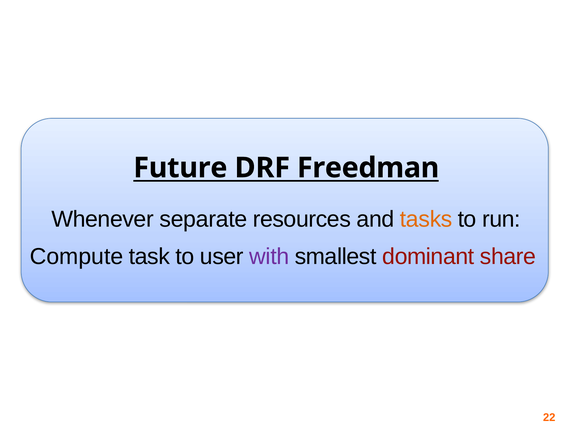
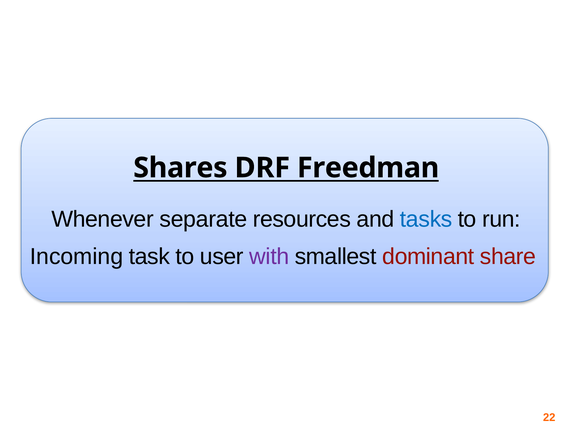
Future: Future -> Shares
tasks colour: orange -> blue
Compute: Compute -> Incoming
